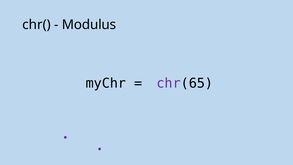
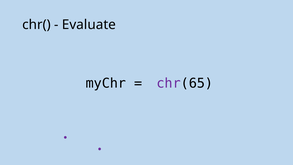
Modulus: Modulus -> Evaluate
